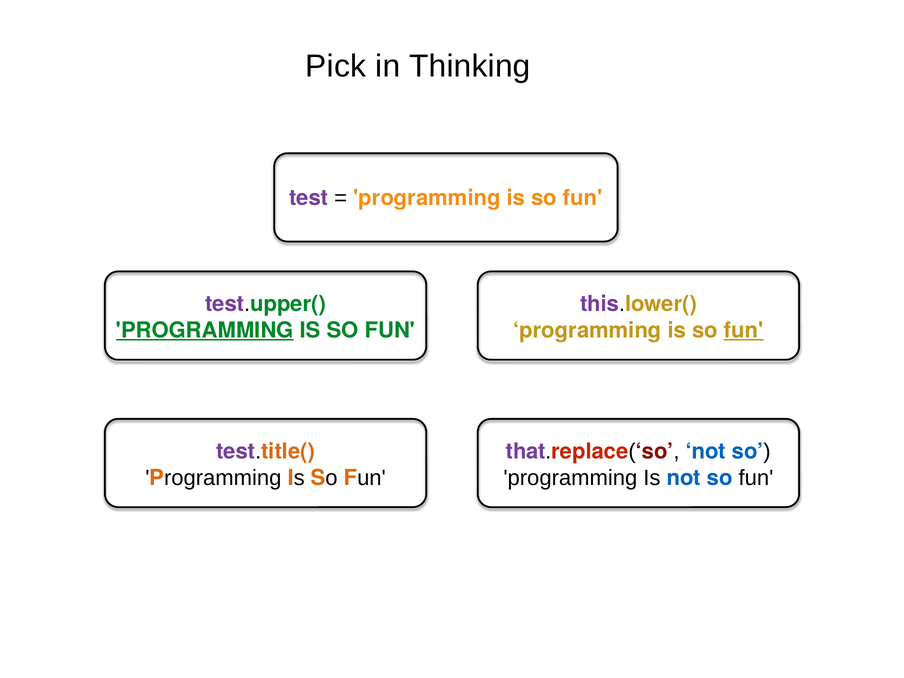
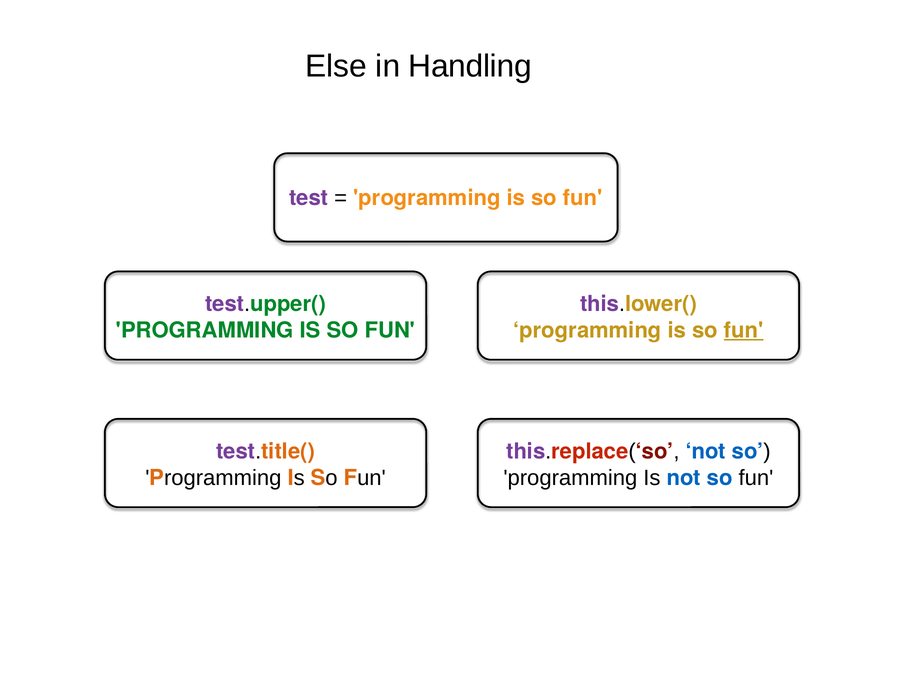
Pick: Pick -> Else
Thinking: Thinking -> Handling
PROGRAMMING at (205, 330) underline: present -> none
that at (526, 451): that -> this
